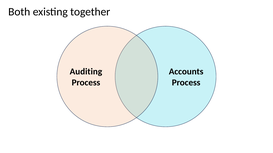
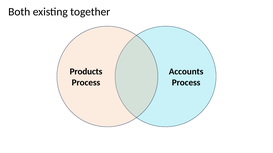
Auditing: Auditing -> Products
